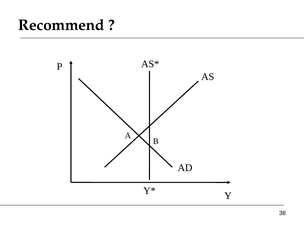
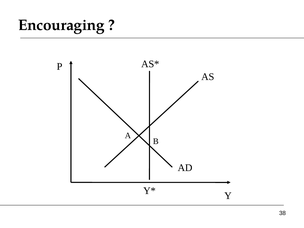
Recommend: Recommend -> Encouraging
